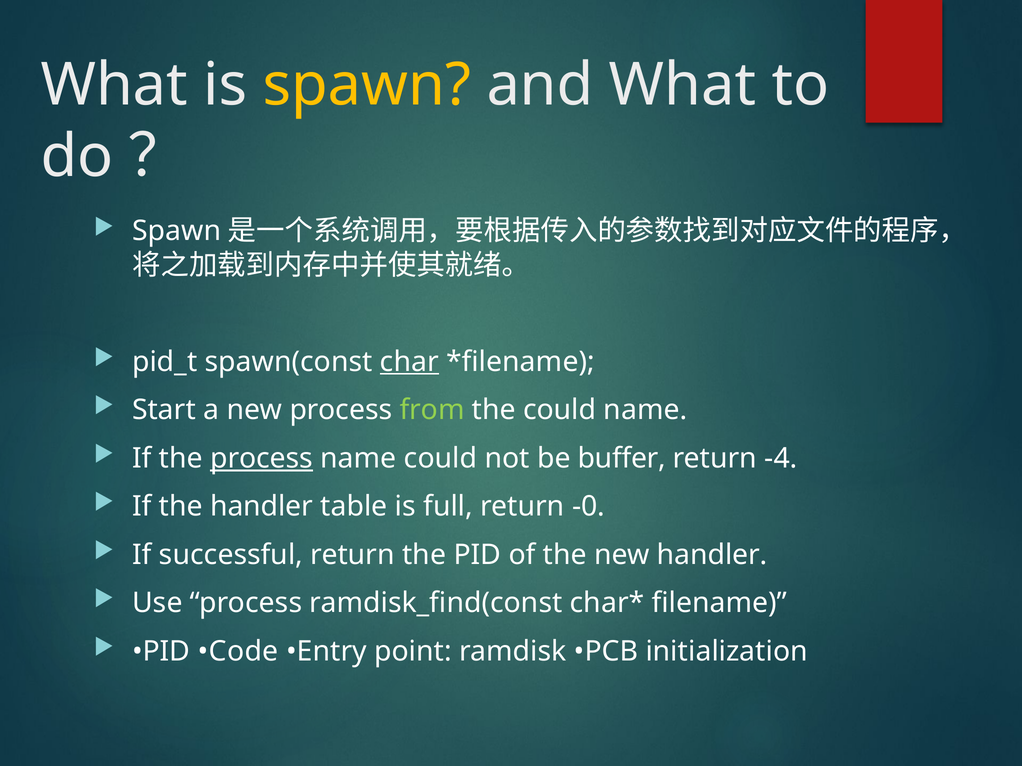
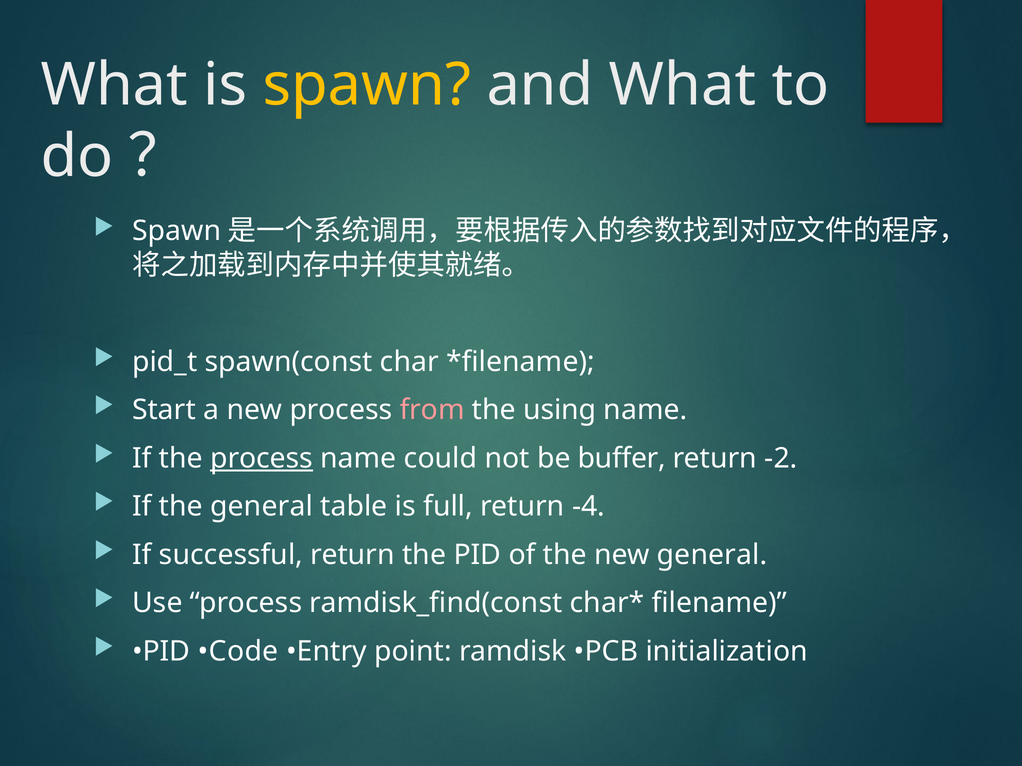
char underline: present -> none
from colour: light green -> pink
the could: could -> using
-4: -4 -> -2
the handler: handler -> general
-0: -0 -> -4
new handler: handler -> general
